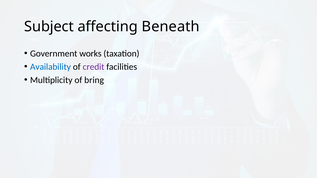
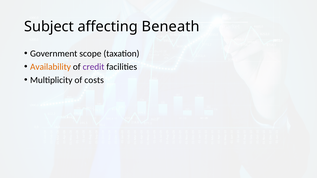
works: works -> scope
Availability colour: blue -> orange
bring: bring -> costs
